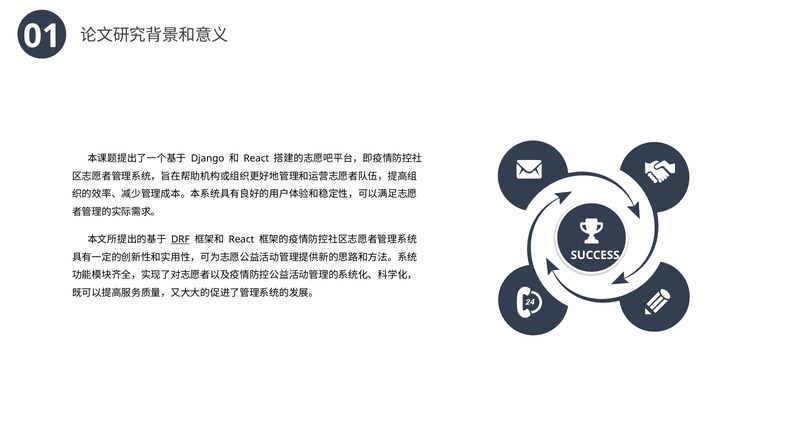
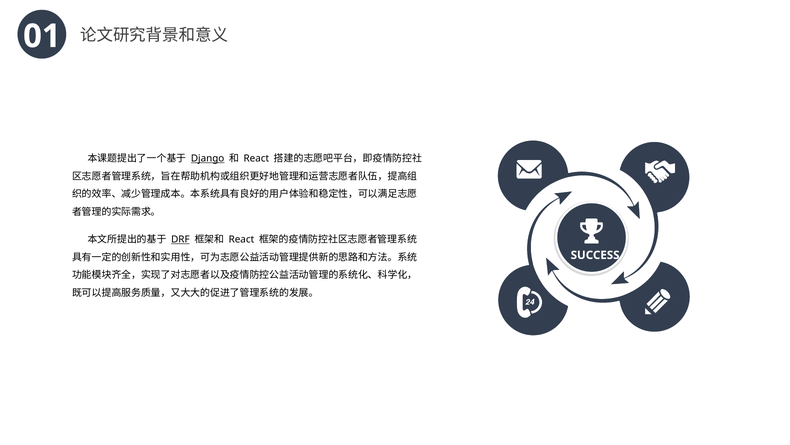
Django underline: none -> present
